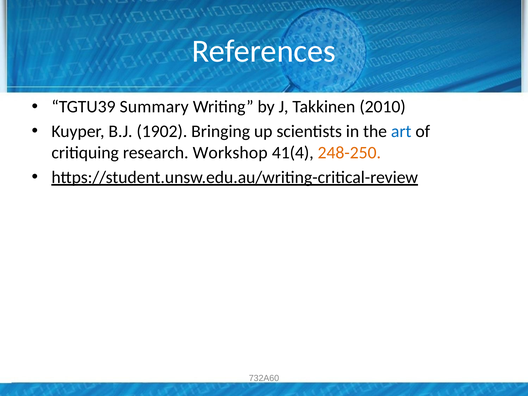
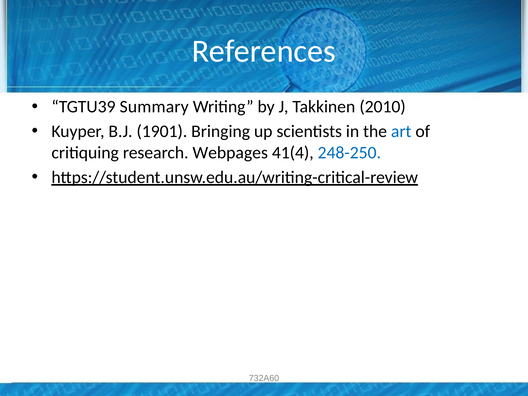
1902: 1902 -> 1901
Workshop: Workshop -> Webpages
248-250 colour: orange -> blue
